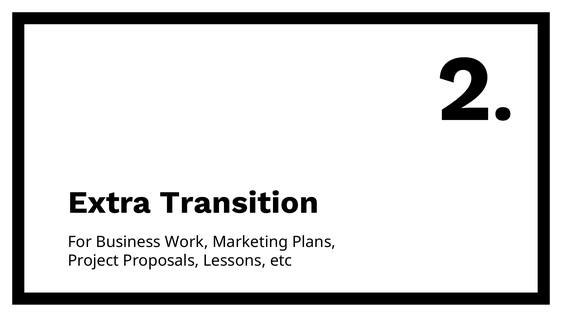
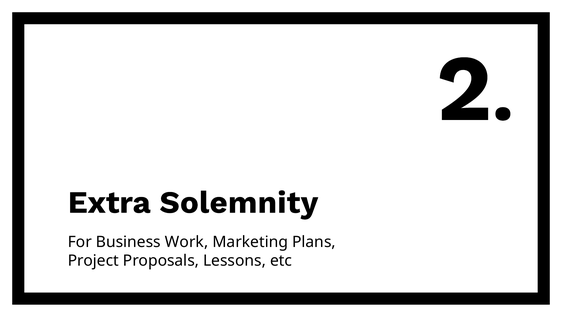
Transition: Transition -> Solemnity
